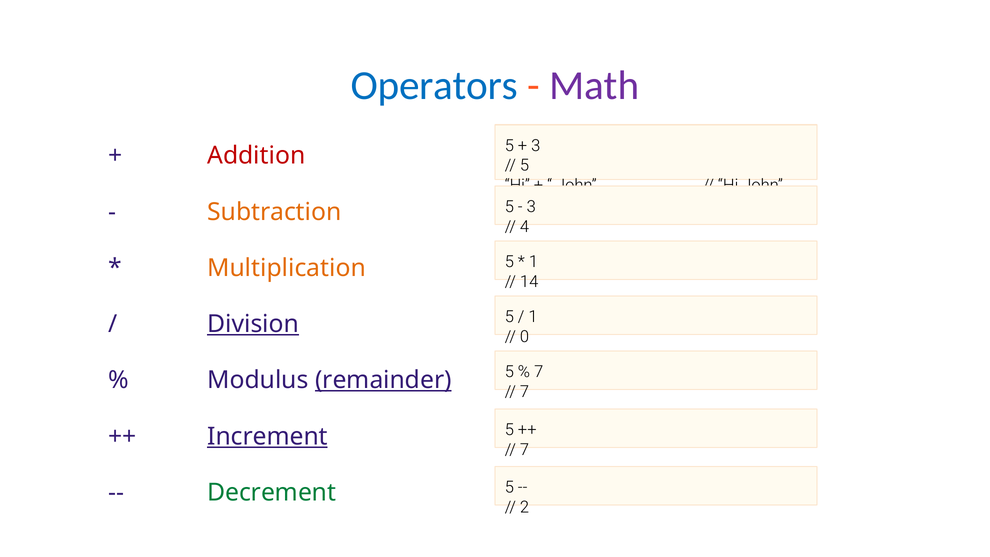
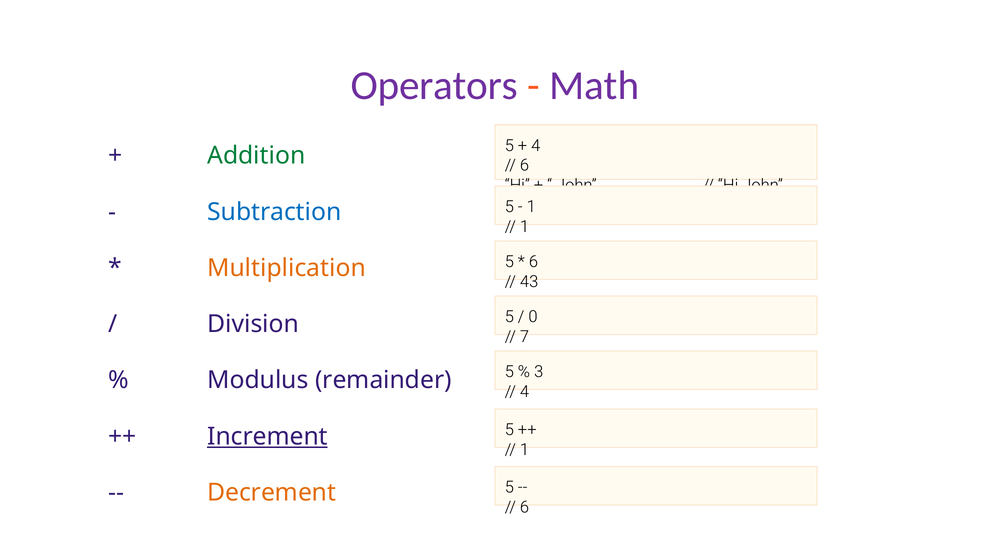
Operators colour: blue -> purple
3 at (536, 146): 3 -> 4
Addition colour: red -> green
5 at (525, 165): 5 -> 6
3 at (531, 207): 3 -> 1
Subtraction colour: orange -> blue
4 at (525, 227): 4 -> 1
1 at (533, 262): 1 -> 6
14: 14 -> 43
1 at (533, 317): 1 -> 0
Division underline: present -> none
0: 0 -> 7
7 at (539, 372): 7 -> 3
remainder underline: present -> none
7 at (525, 392): 7 -> 4
7 at (525, 449): 7 -> 1
Decrement colour: green -> orange
2 at (525, 507): 2 -> 6
